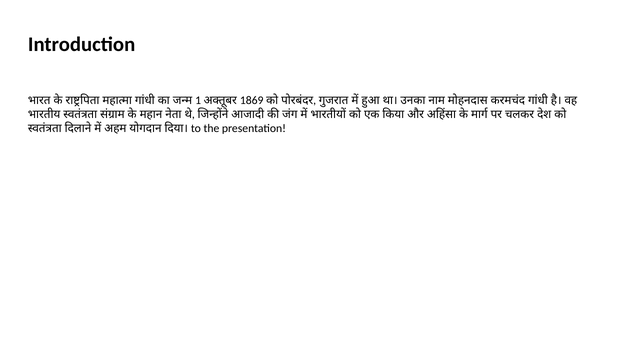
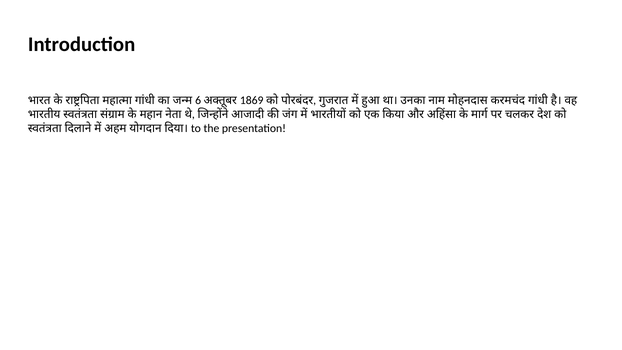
1: 1 -> 6
